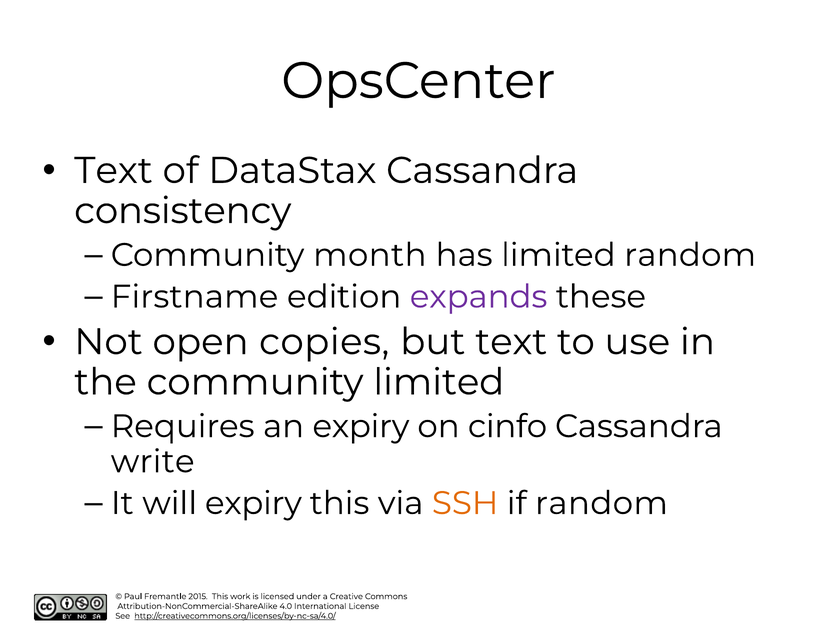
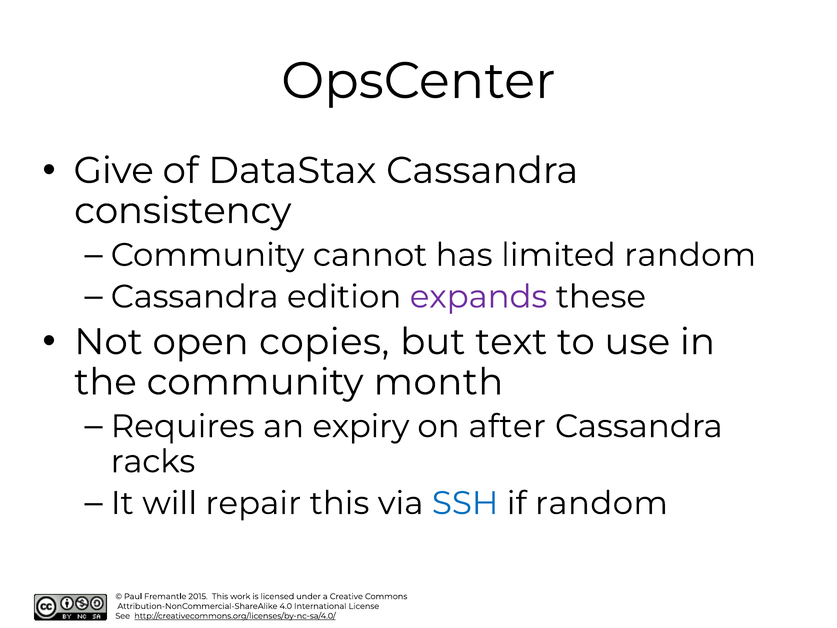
Text at (113, 171): Text -> Give
month: month -> cannot
Firstname at (195, 297): Firstname -> Cassandra
community limited: limited -> month
cinfo: cinfo -> after
write: write -> racks
will expiry: expiry -> repair
SSH colour: orange -> blue
